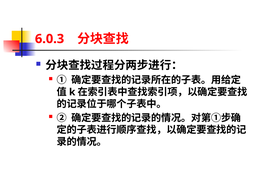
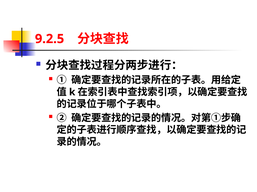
6.0.3: 6.0.3 -> 9.2.5
